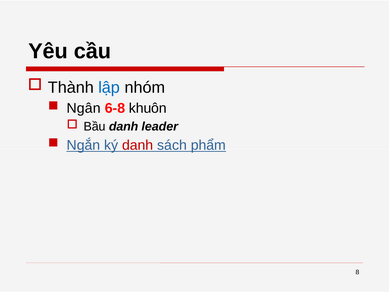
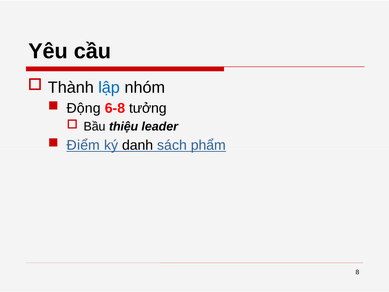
Ngân: Ngân -> Động
khuôn: khuôn -> tưởng
Bầu danh: danh -> thiệu
Ngắn: Ngắn -> Điểm
danh at (138, 145) colour: red -> black
